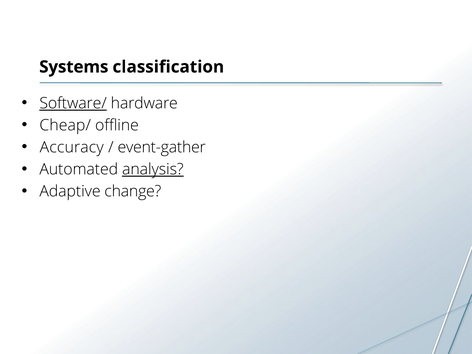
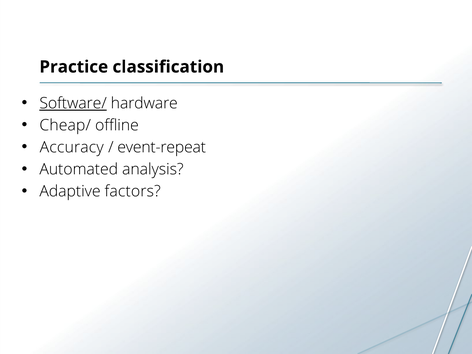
Systems: Systems -> Practice
event-gather: event-gather -> event-repeat
analysis underline: present -> none
change: change -> factors
